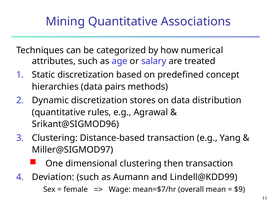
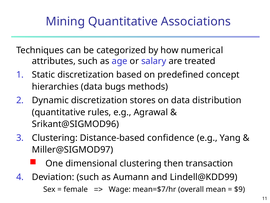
pairs: pairs -> bugs
Distance-based transaction: transaction -> confidence
